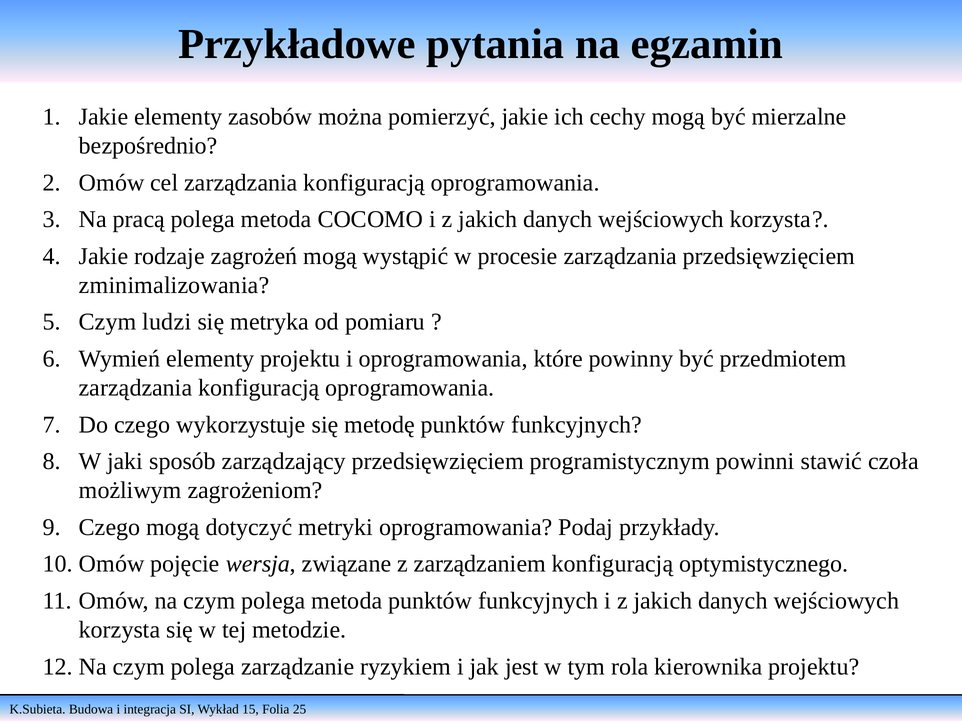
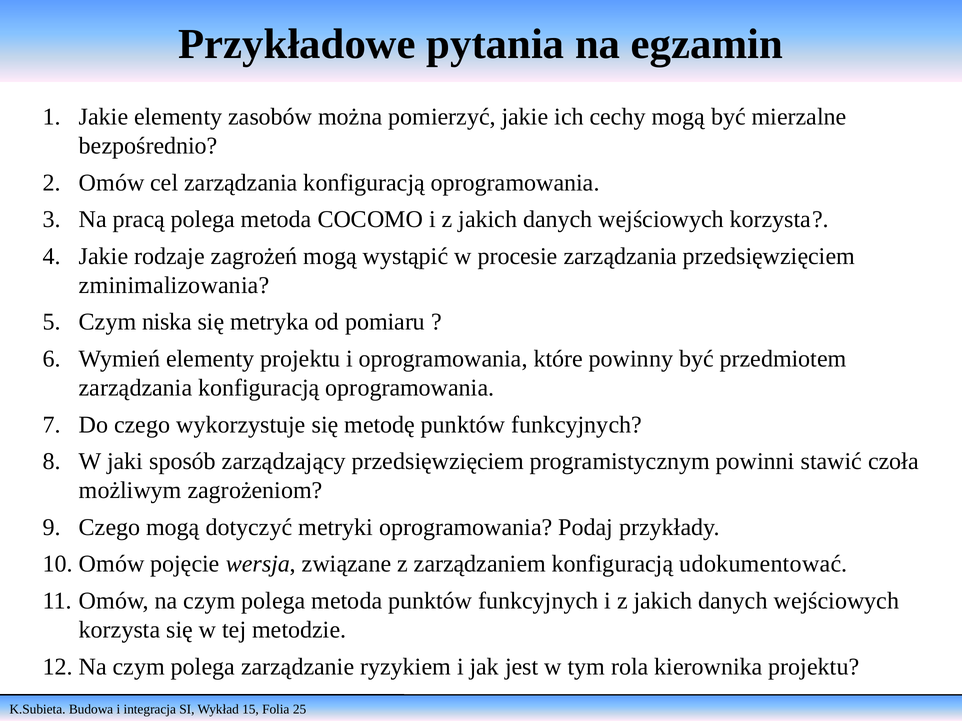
ludzi: ludzi -> niska
optymistycznego: optymistycznego -> udokumentować
